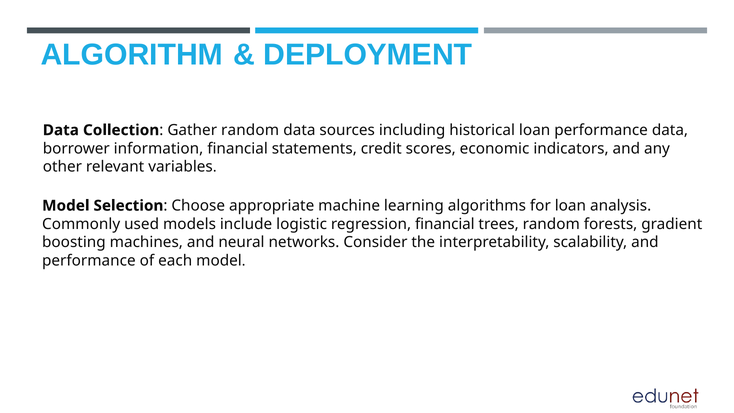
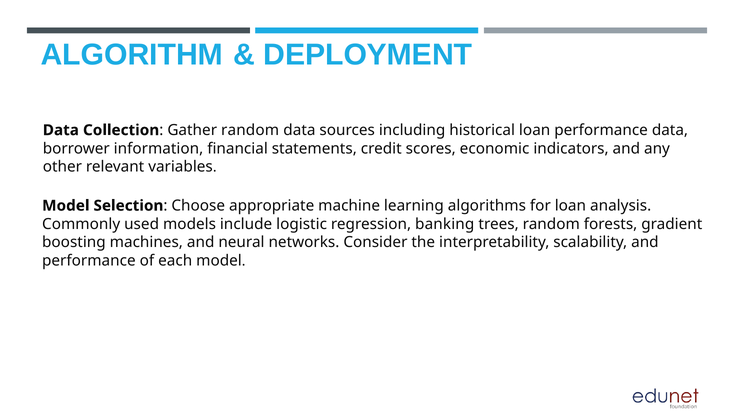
regression financial: financial -> banking
